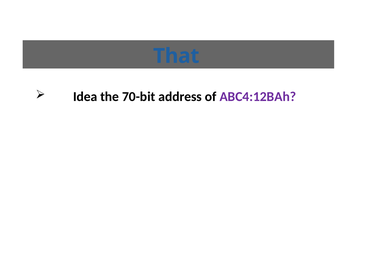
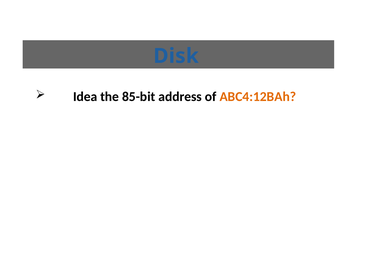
That: That -> Disk
70-bit: 70-bit -> 85-bit
ABC4:12BAh colour: purple -> orange
